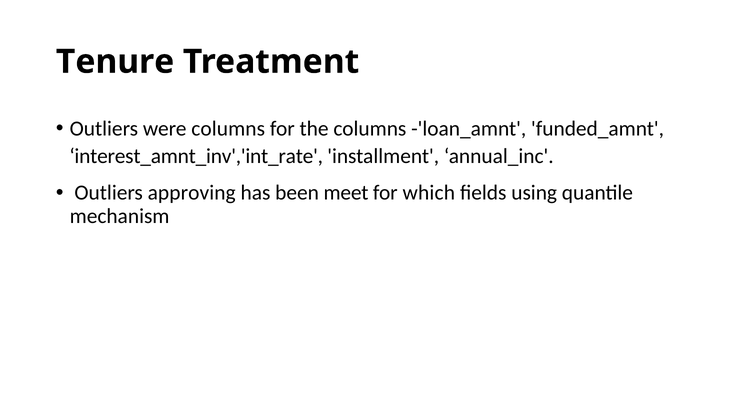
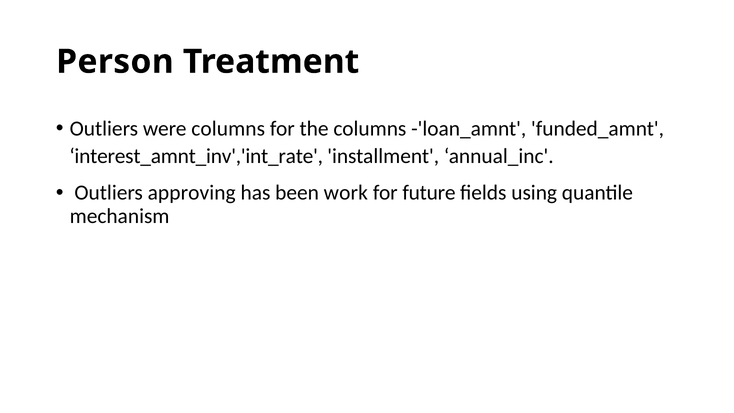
Tenure: Tenure -> Person
meet: meet -> work
which: which -> future
